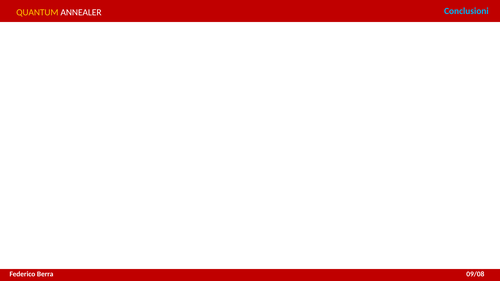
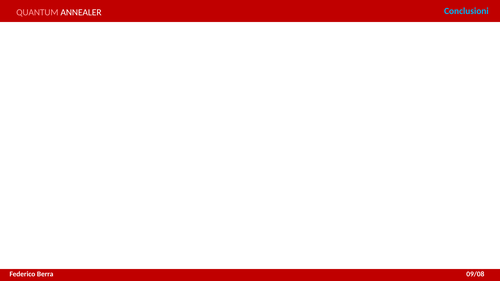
QUANTUM colour: yellow -> pink
